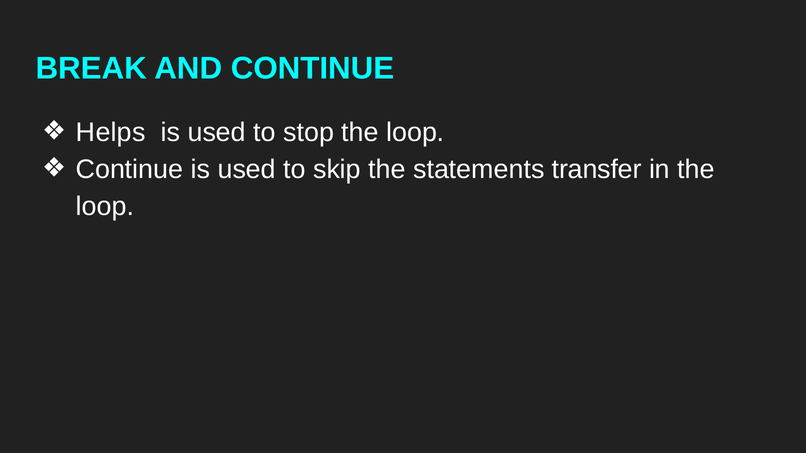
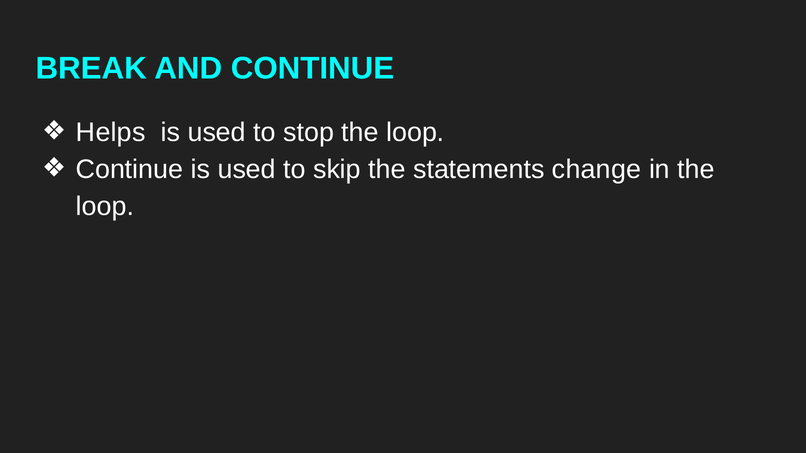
transfer: transfer -> change
